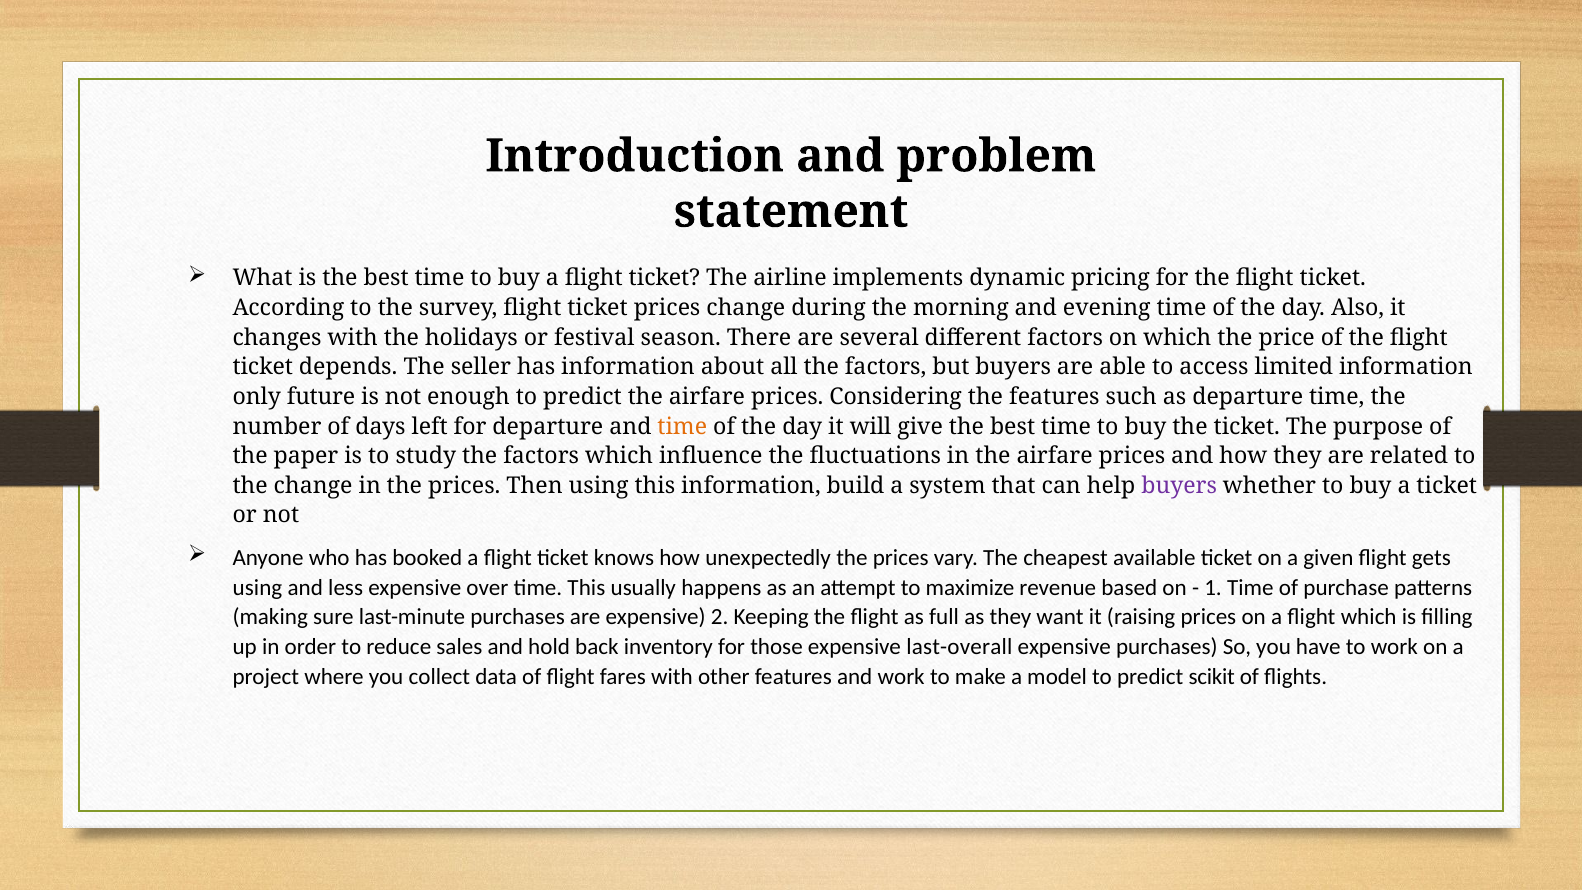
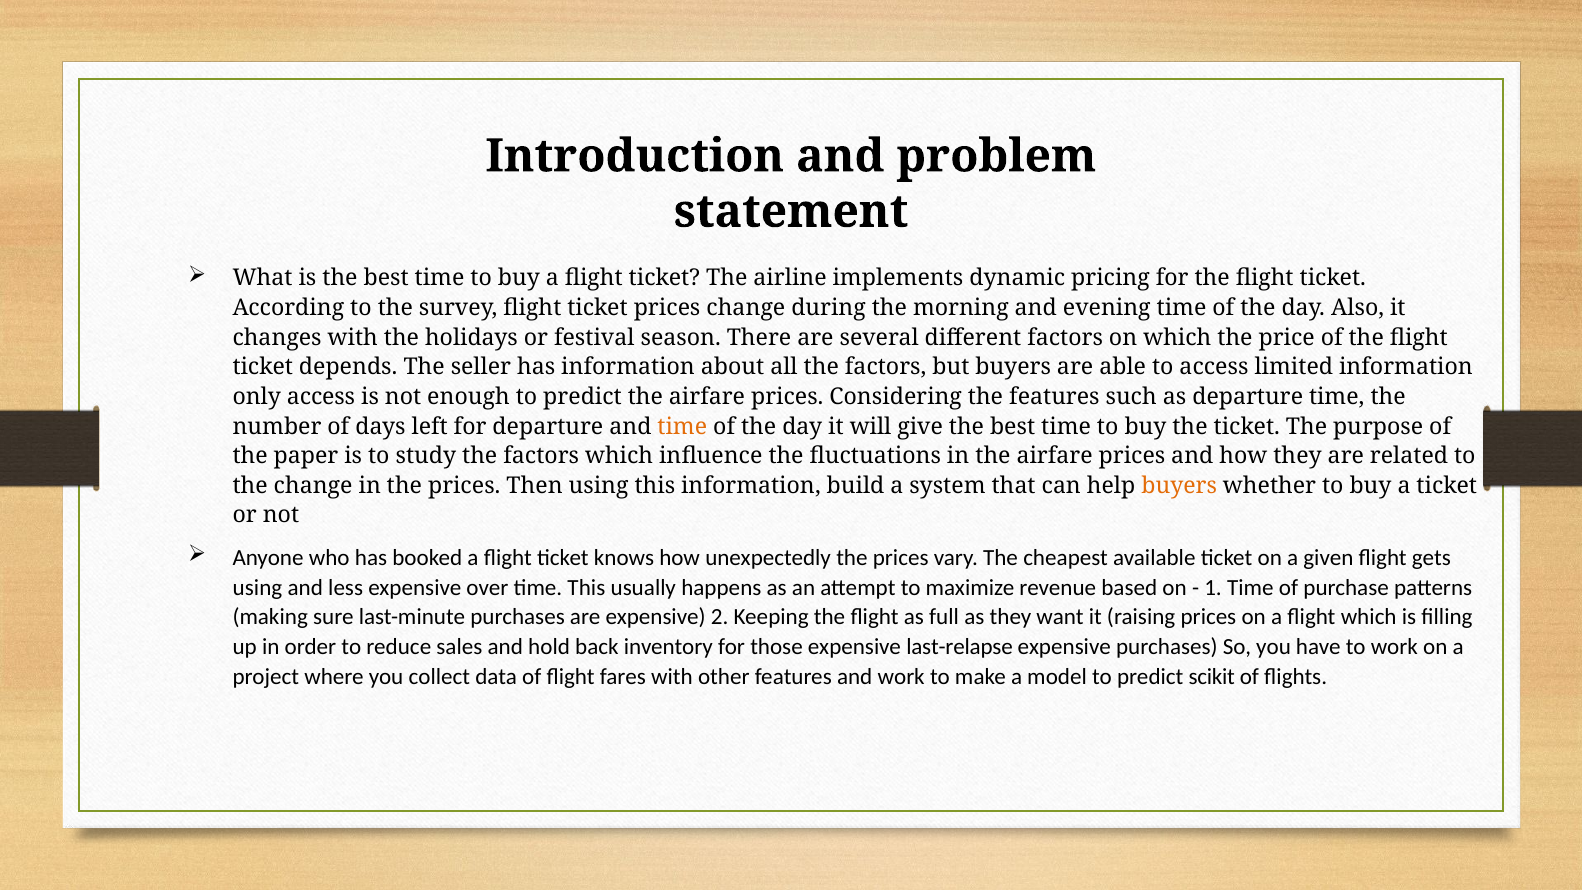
only future: future -> access
buyers at (1179, 486) colour: purple -> orange
last-overall: last-overall -> last-relapse
